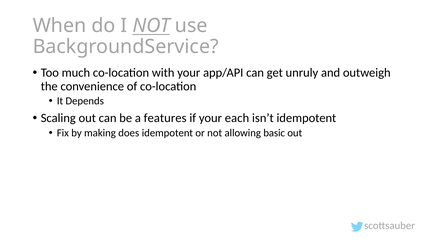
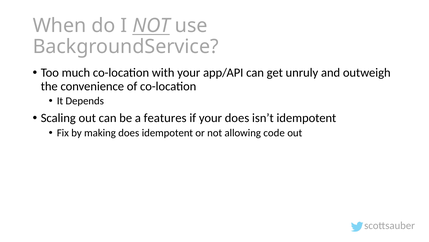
your each: each -> does
basic: basic -> code
